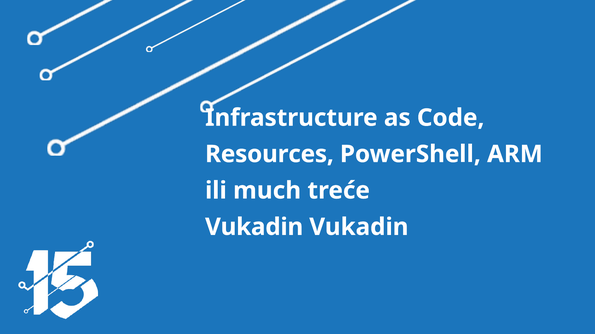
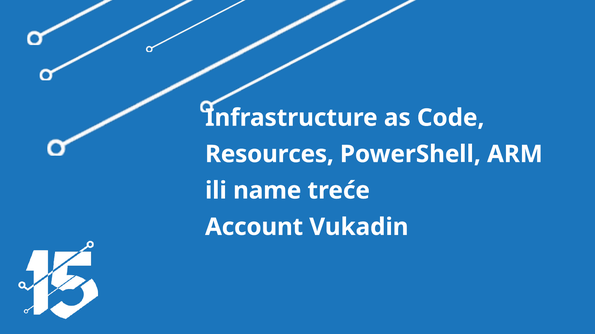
much: much -> name
Vukadin at (254, 227): Vukadin -> Account
